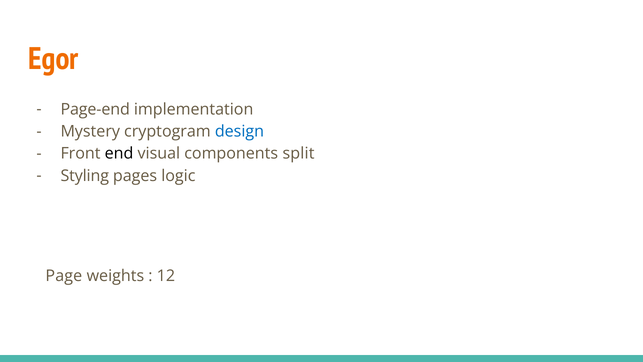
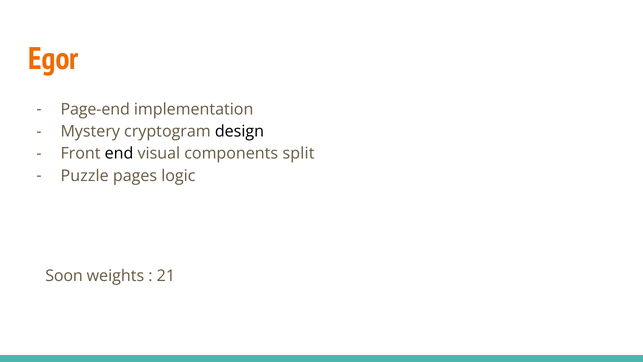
design colour: blue -> black
Styling: Styling -> Puzzle
Page: Page -> Soon
12: 12 -> 21
